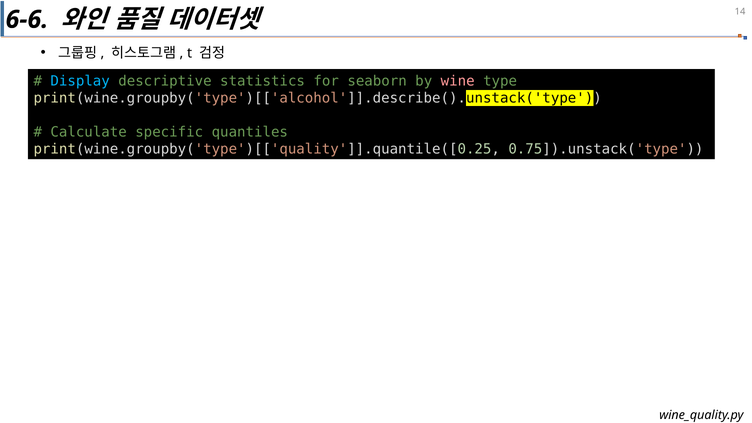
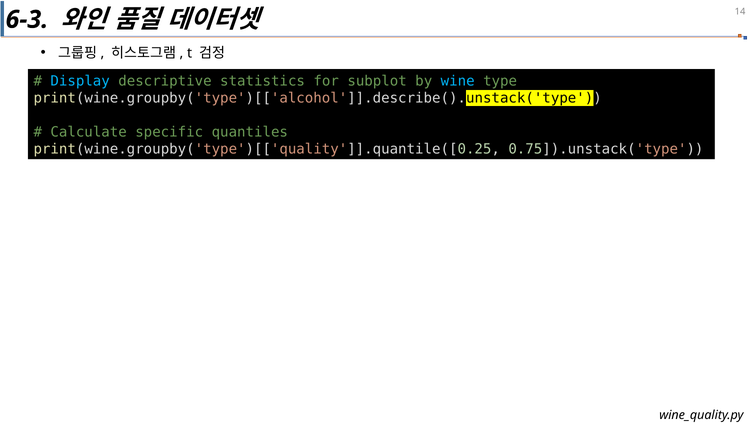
6-6: 6-6 -> 6-3
seaborn: seaborn -> subplot
wine colour: pink -> light blue
